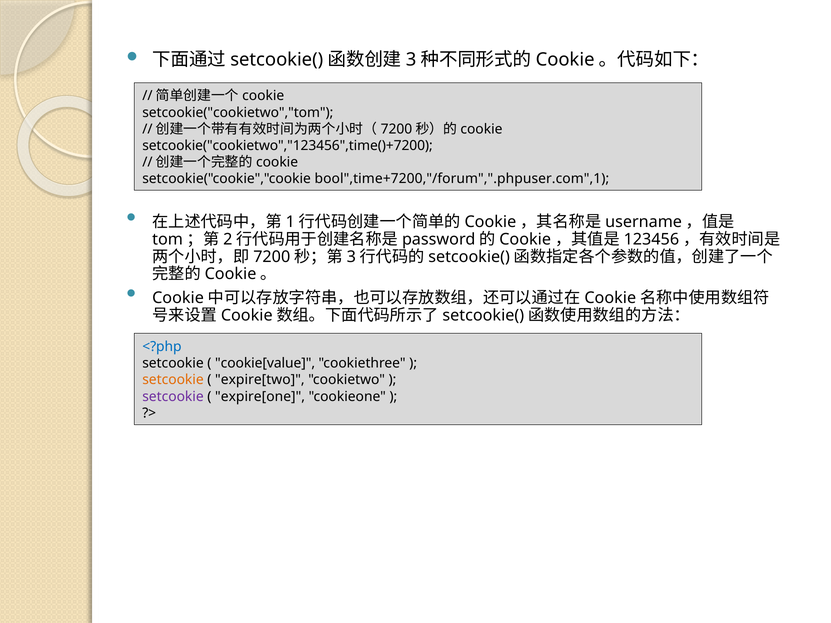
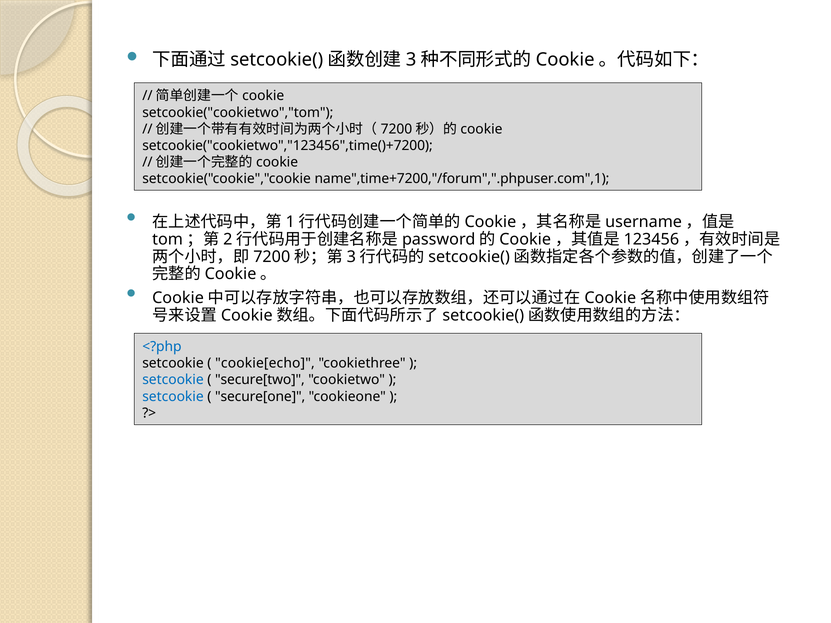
bool",time+7200,"/forum",".phpuser.com",1: bool",time+7200,"/forum",".phpuser.com",1 -> name",time+7200,"/forum",".phpuser.com",1
cookie[value: cookie[value -> cookie[echo
setcookie at (173, 380) colour: orange -> blue
expire[two: expire[two -> secure[two
setcookie at (173, 397) colour: purple -> blue
expire[one: expire[one -> secure[one
